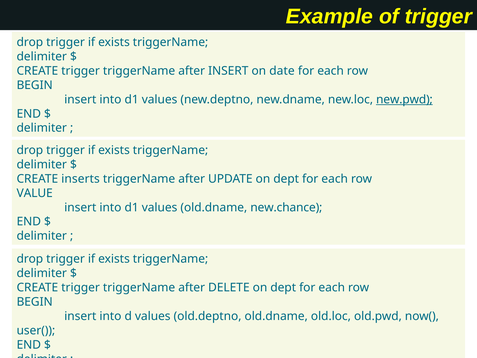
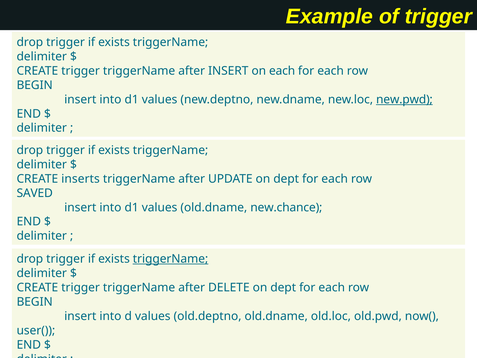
on date: date -> each
VALUE: VALUE -> SAVED
triggerName at (171, 259) underline: none -> present
